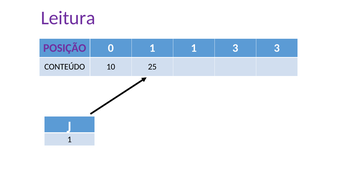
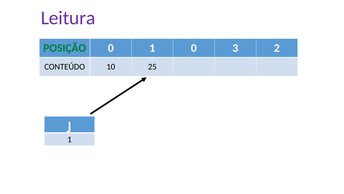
POSIÇÃO colour: purple -> green
1 1: 1 -> 0
3 3: 3 -> 2
